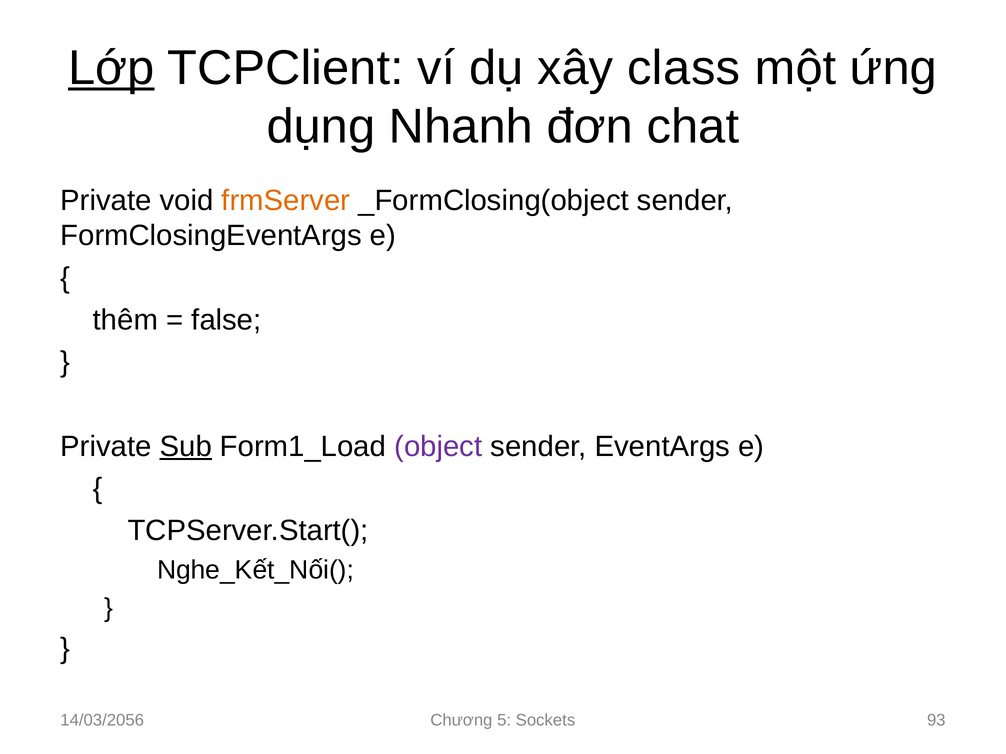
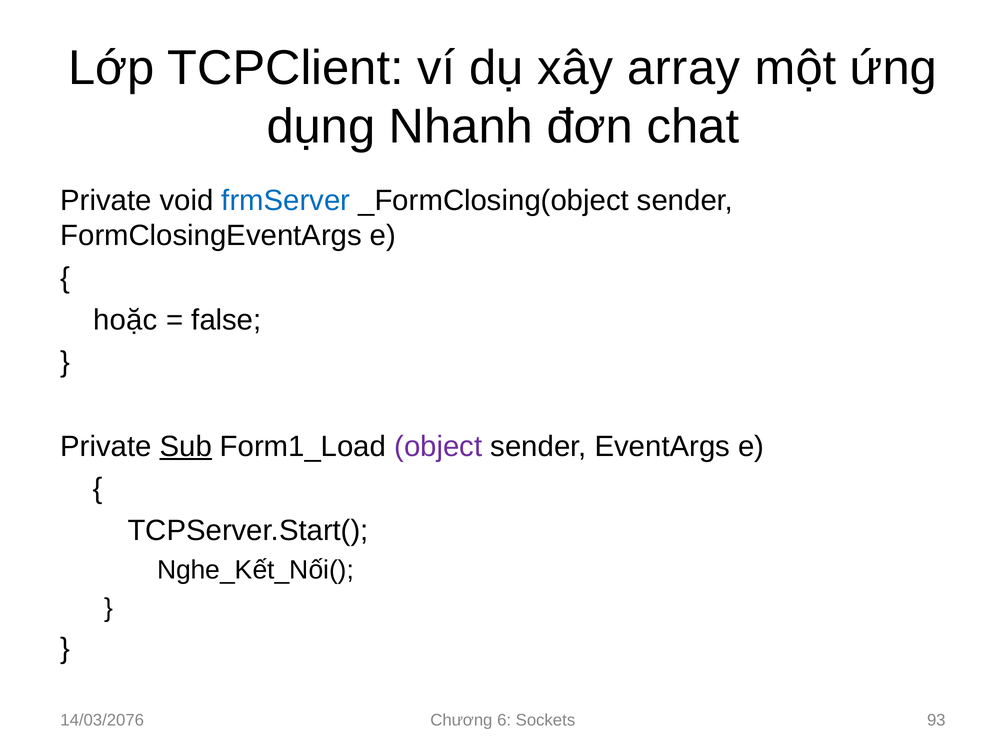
Lớp underline: present -> none
class: class -> array
frmServer colour: orange -> blue
thêm: thêm -> hoặc
14/03/2056: 14/03/2056 -> 14/03/2076
5: 5 -> 6
